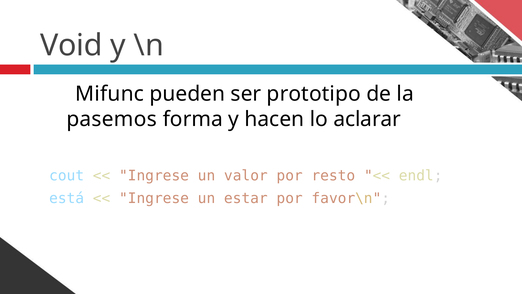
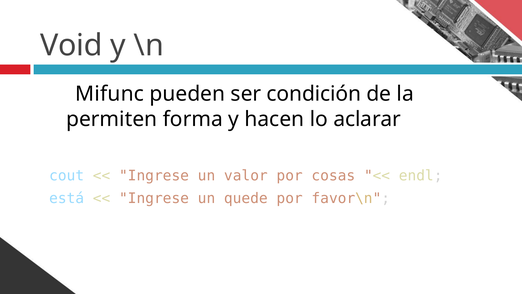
prototipo: prototipo -> condición
pasemos: pasemos -> permiten
resto: resto -> cosas
estar: estar -> quede
